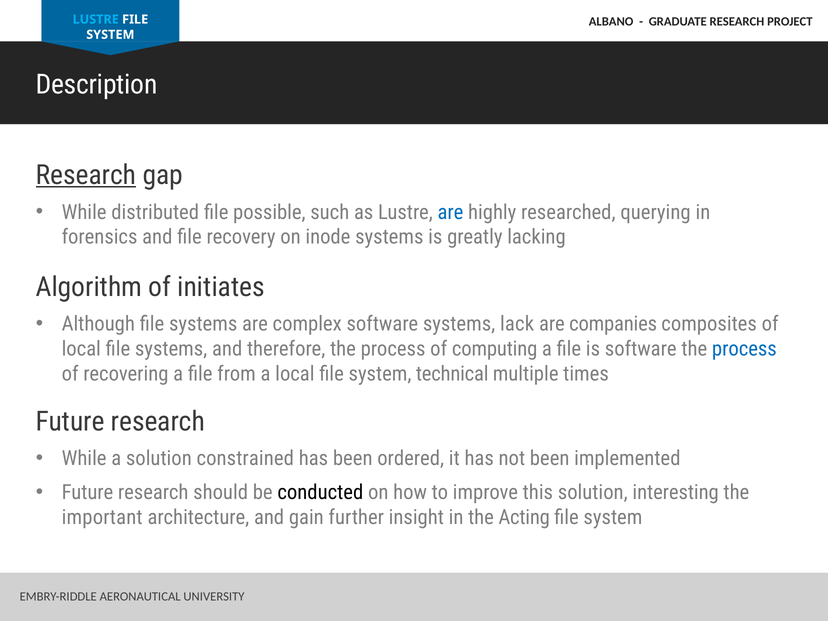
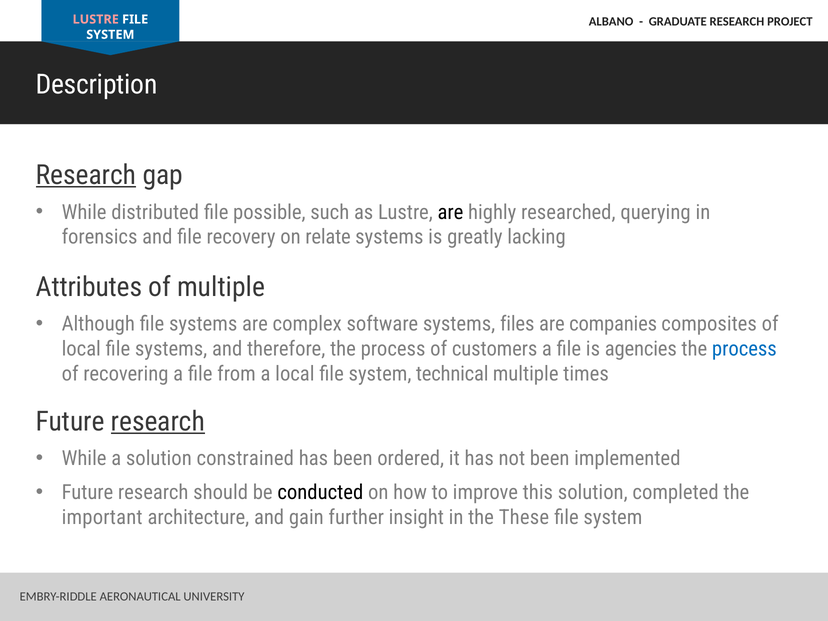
LUSTRE at (96, 19) colour: light blue -> pink
are at (450, 212) colour: blue -> black
inode: inode -> relate
Algorithm: Algorithm -> Attributes
of initiates: initiates -> multiple
lack: lack -> files
computing: computing -> customers
is software: software -> agencies
research at (158, 421) underline: none -> present
interesting: interesting -> completed
Acting: Acting -> These
